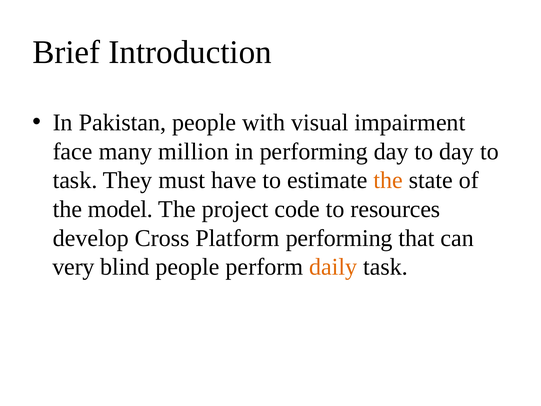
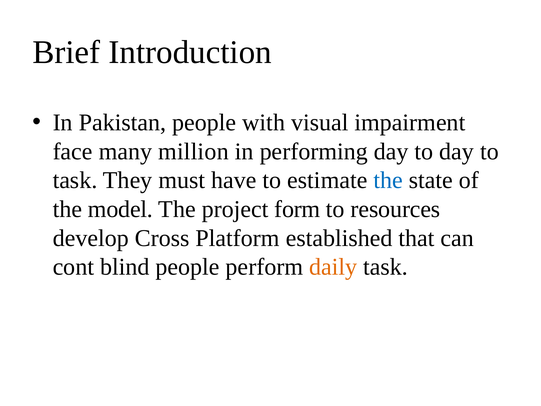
the at (388, 180) colour: orange -> blue
code: code -> form
Platform performing: performing -> established
very: very -> cont
